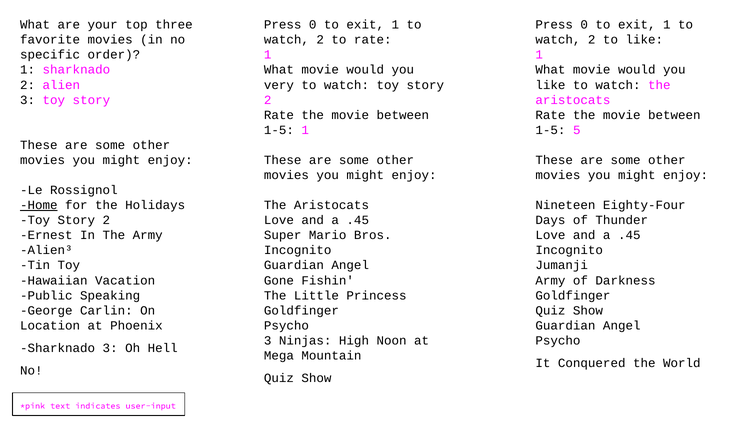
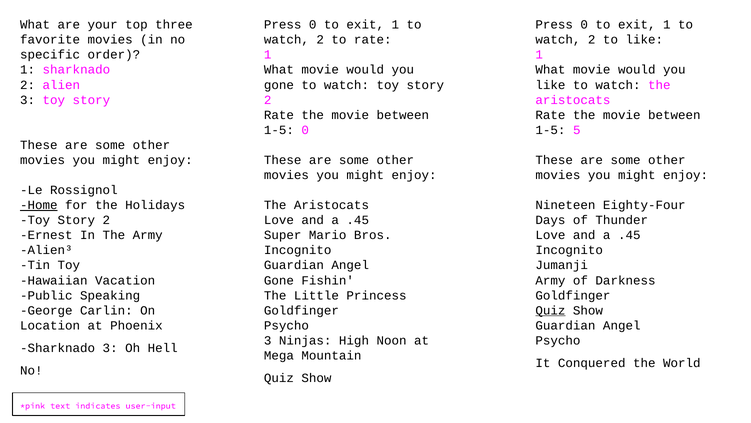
very at (279, 85): very -> gone
1-5 1: 1 -> 0
Quiz at (550, 310) underline: none -> present
